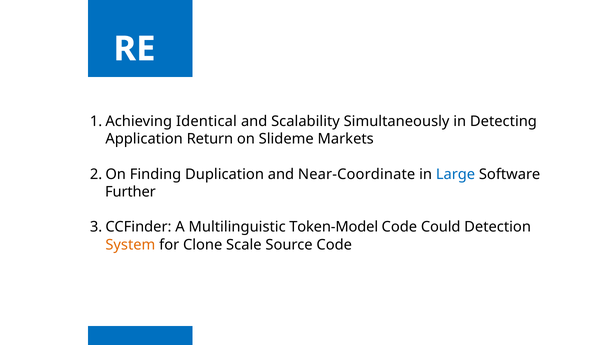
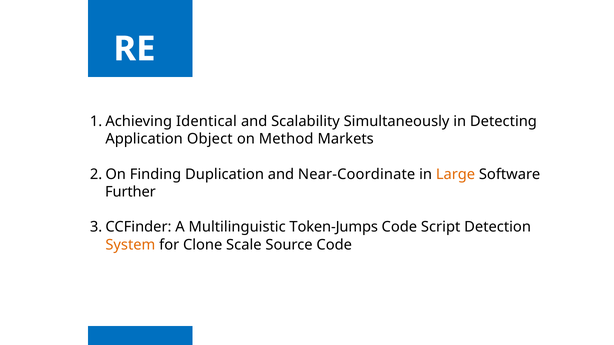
Return: Return -> Object
Slideme: Slideme -> Method
Large colour: blue -> orange
Token-Model: Token-Model -> Token-Jumps
Could: Could -> Script
